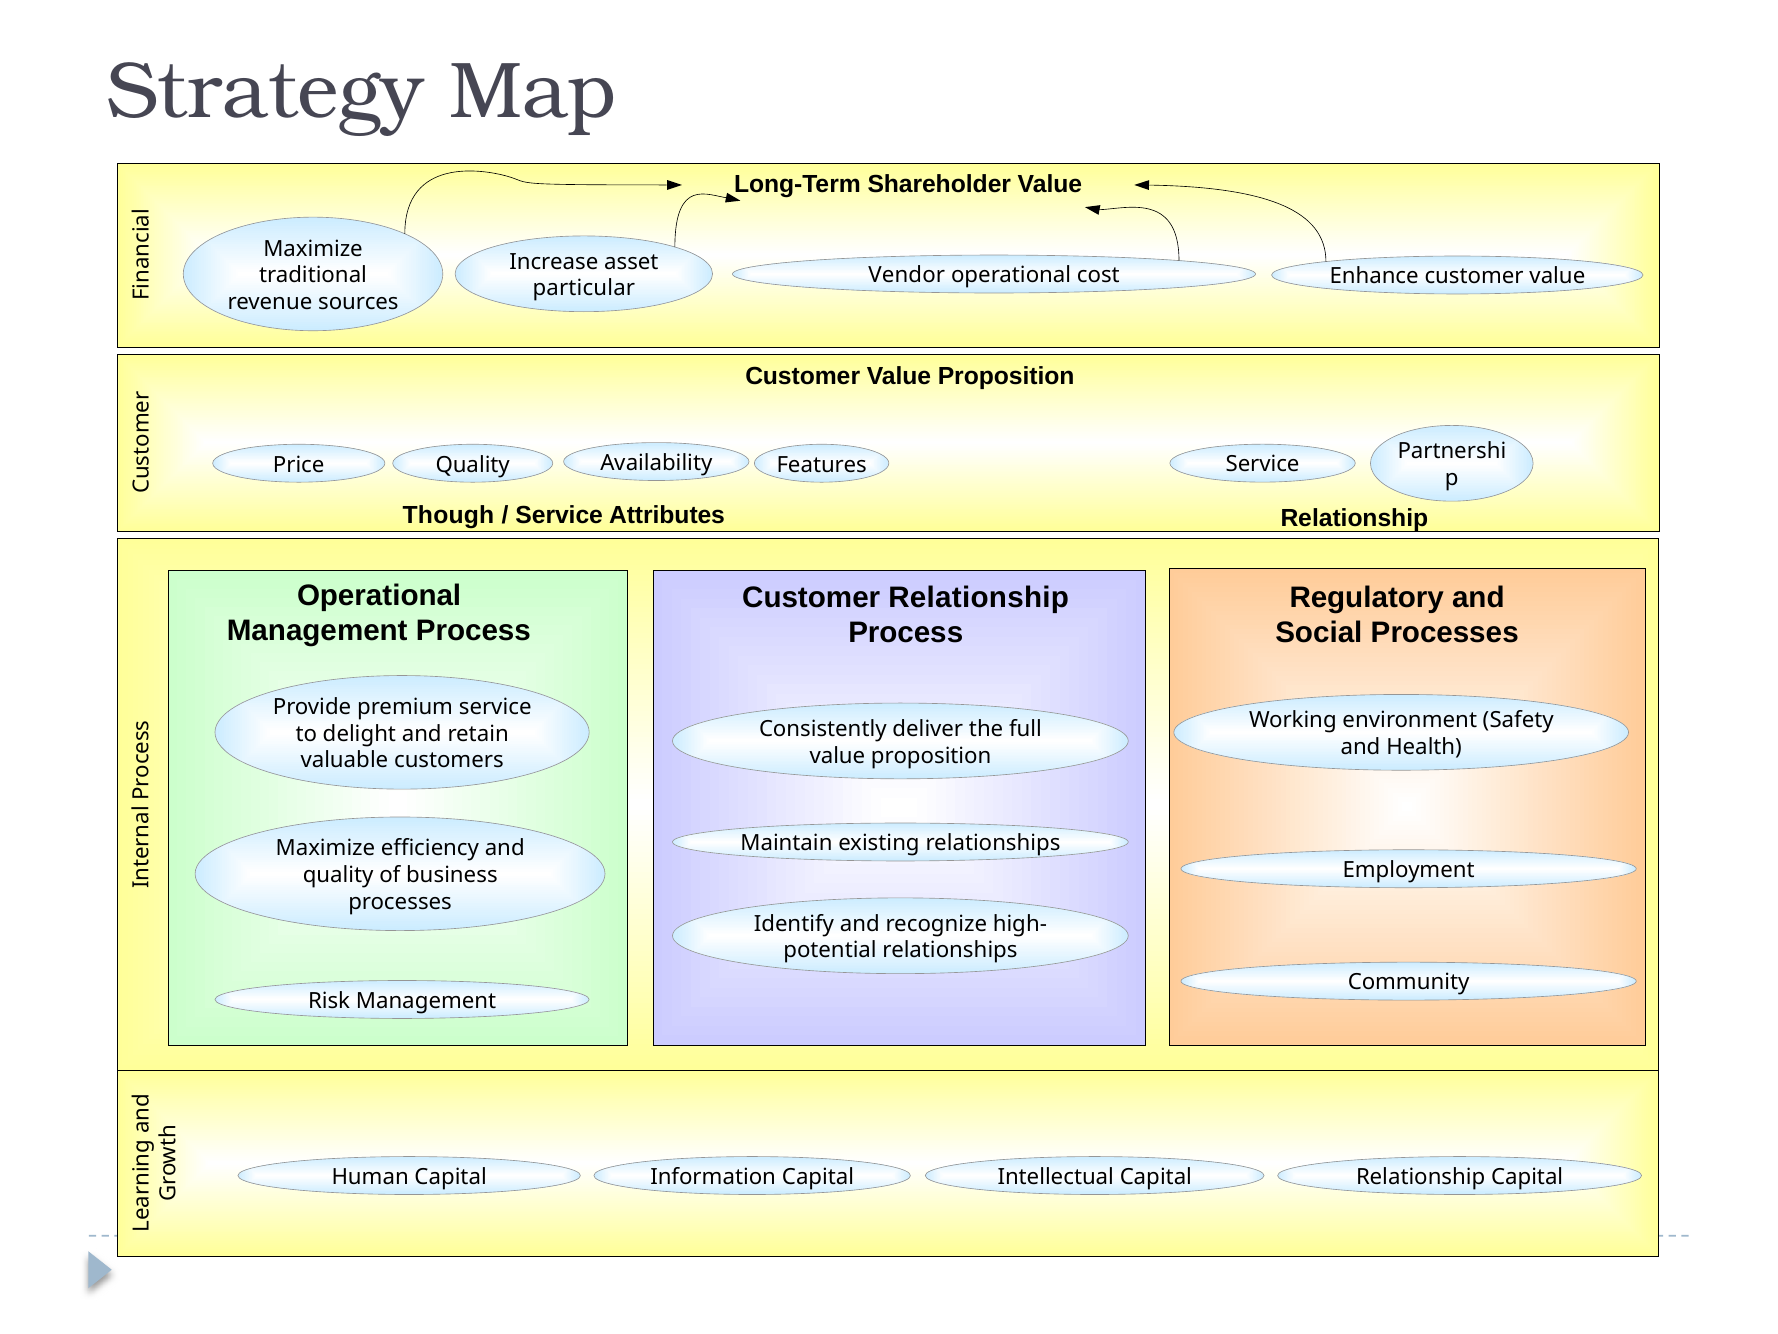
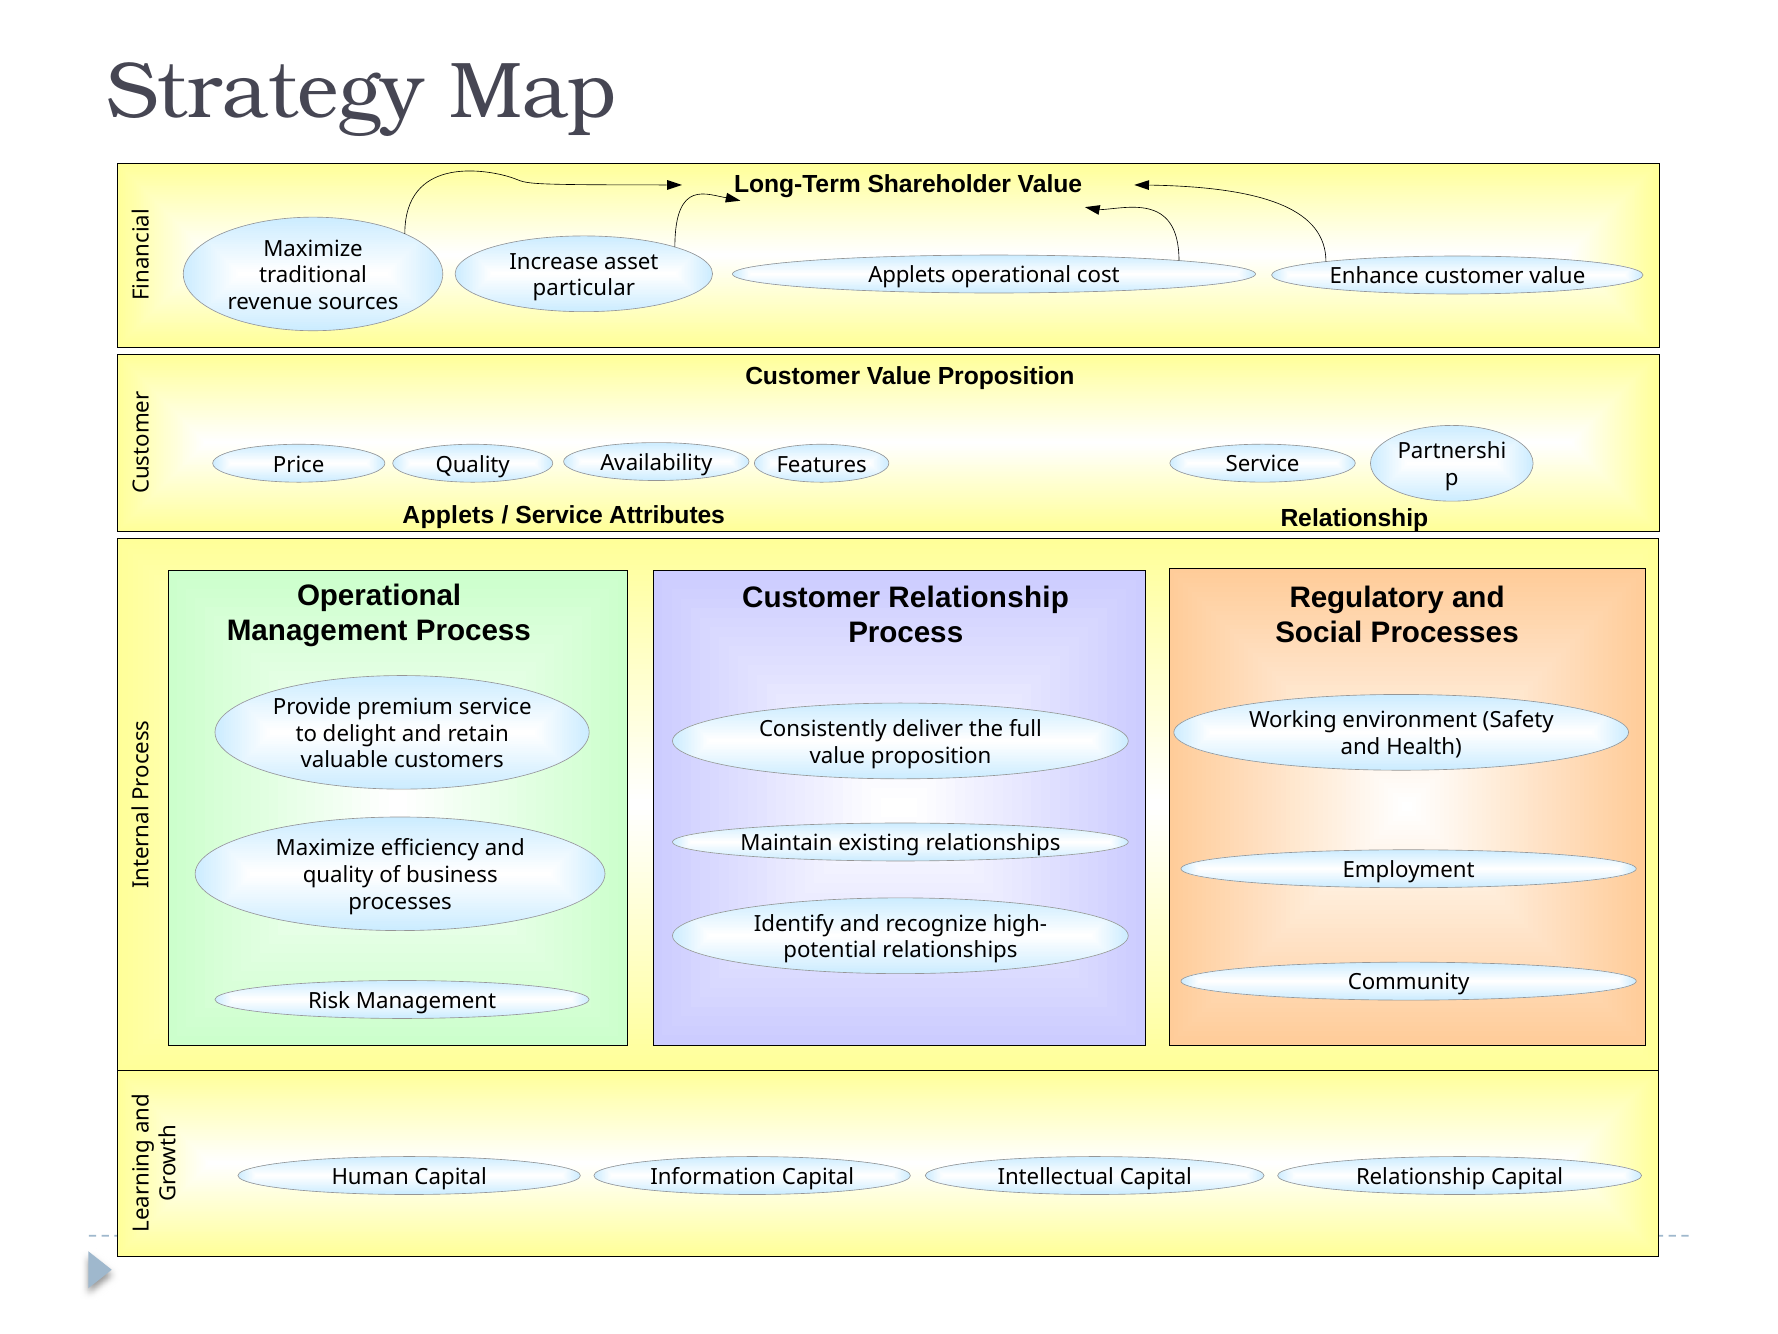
Vendor at (907, 275): Vendor -> Applets
Though at (448, 516): Though -> Applets
